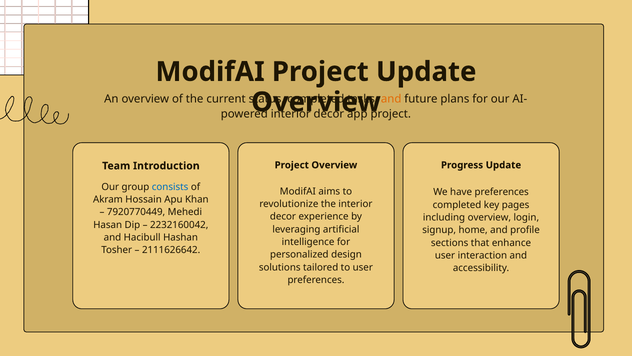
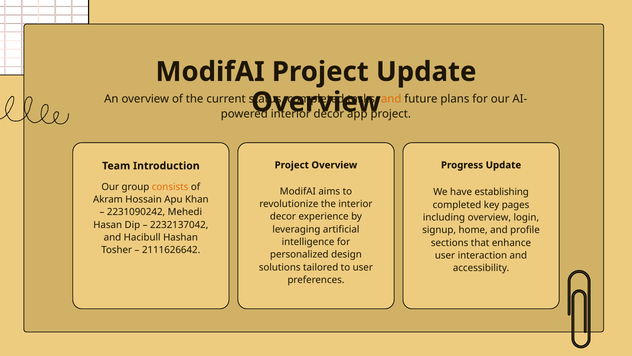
consists colour: blue -> orange
have preferences: preferences -> establishing
7920770449: 7920770449 -> 2231090242
2232160042: 2232160042 -> 2232137042
